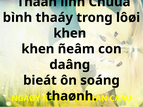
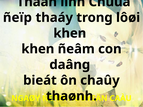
bình: bình -> ñeïp
soáng: soáng -> chaûy
